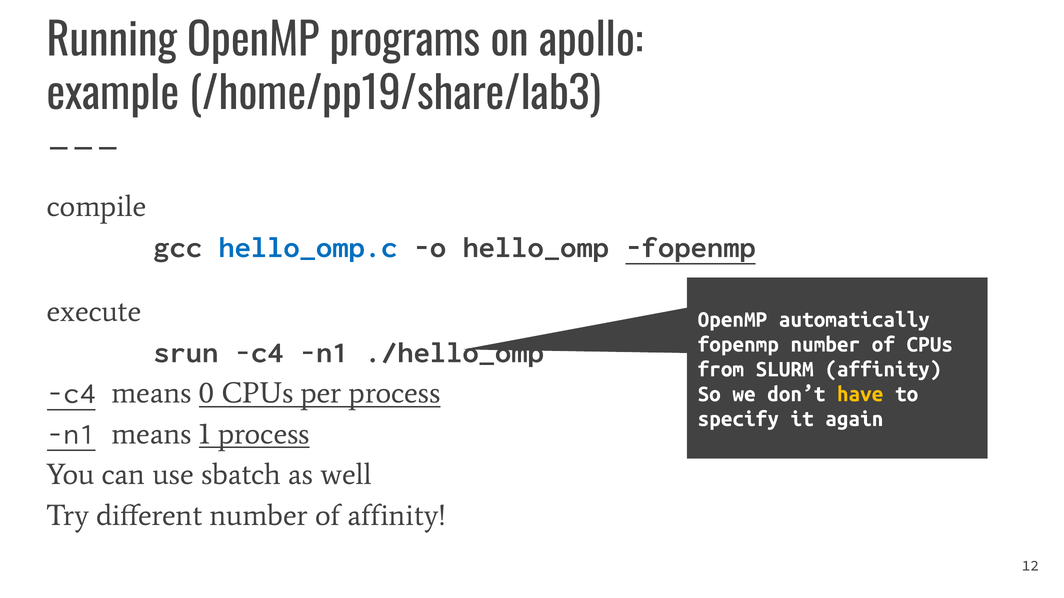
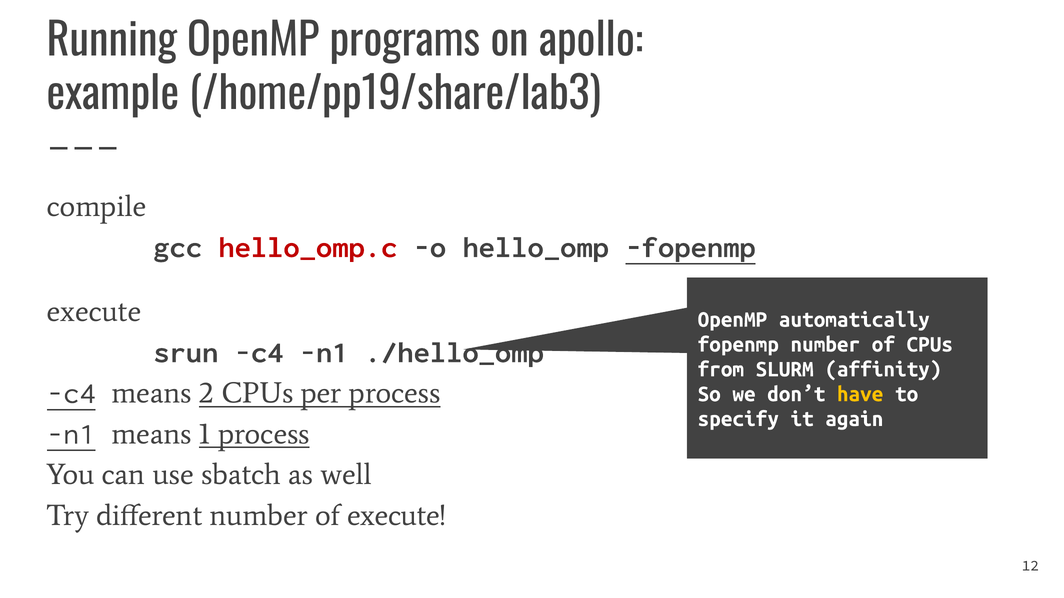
hello_omp.c colour: blue -> red
0: 0 -> 2
of affinity: affinity -> execute
